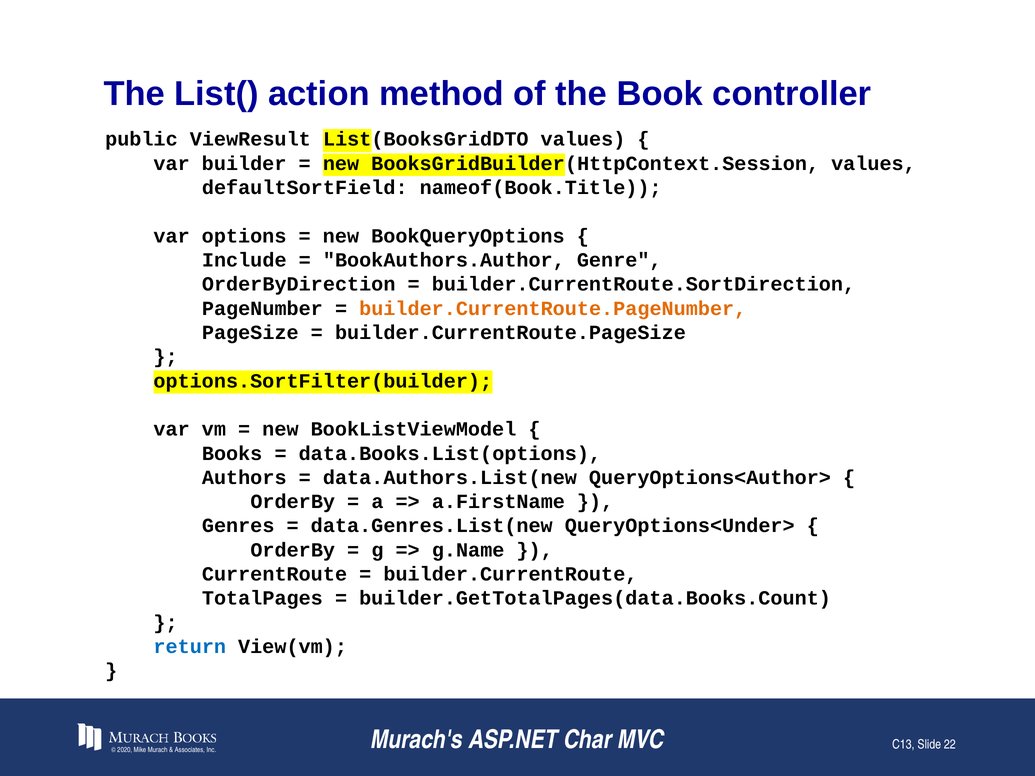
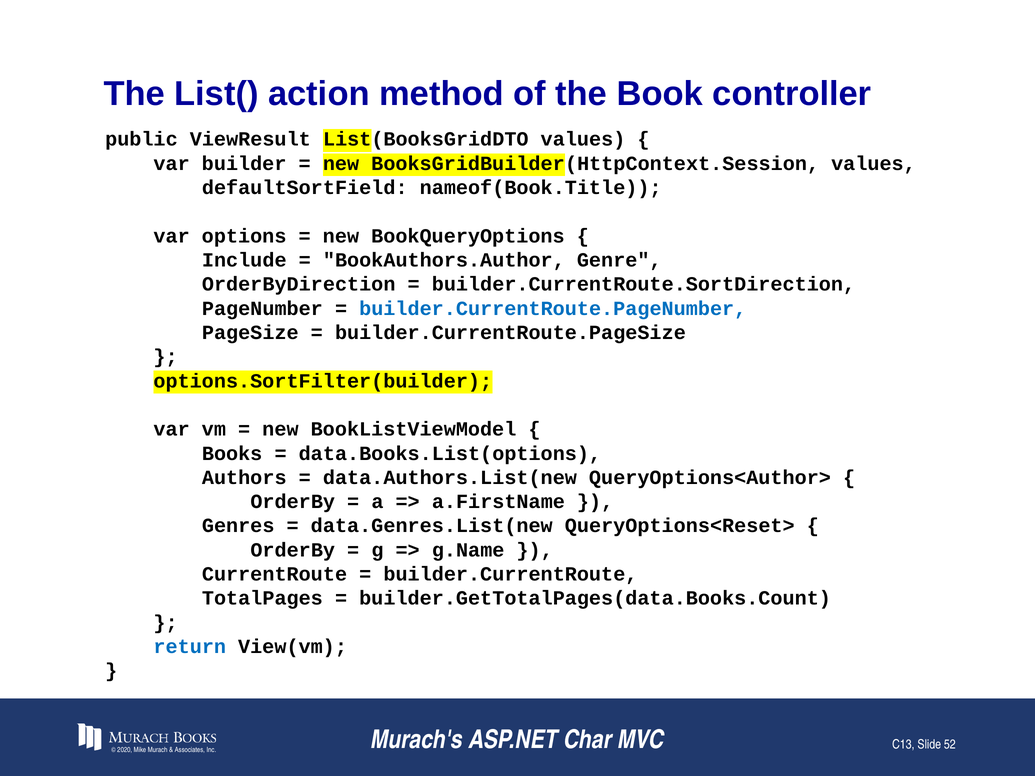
builder.CurrentRoute.PageNumber colour: orange -> blue
QueryOptions<Under>: QueryOptions<Under> -> QueryOptions<Reset>
22: 22 -> 52
